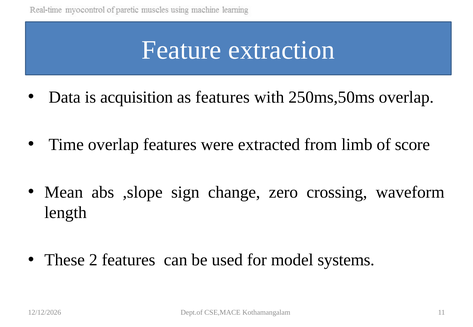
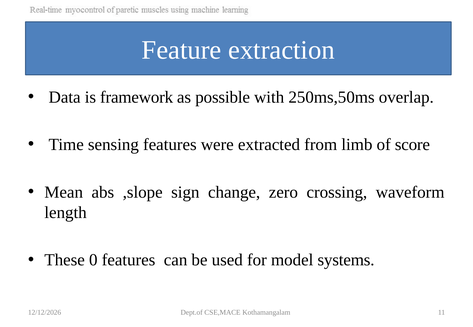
acquisition: acquisition -> framework
as features: features -> possible
Time overlap: overlap -> sensing
2: 2 -> 0
